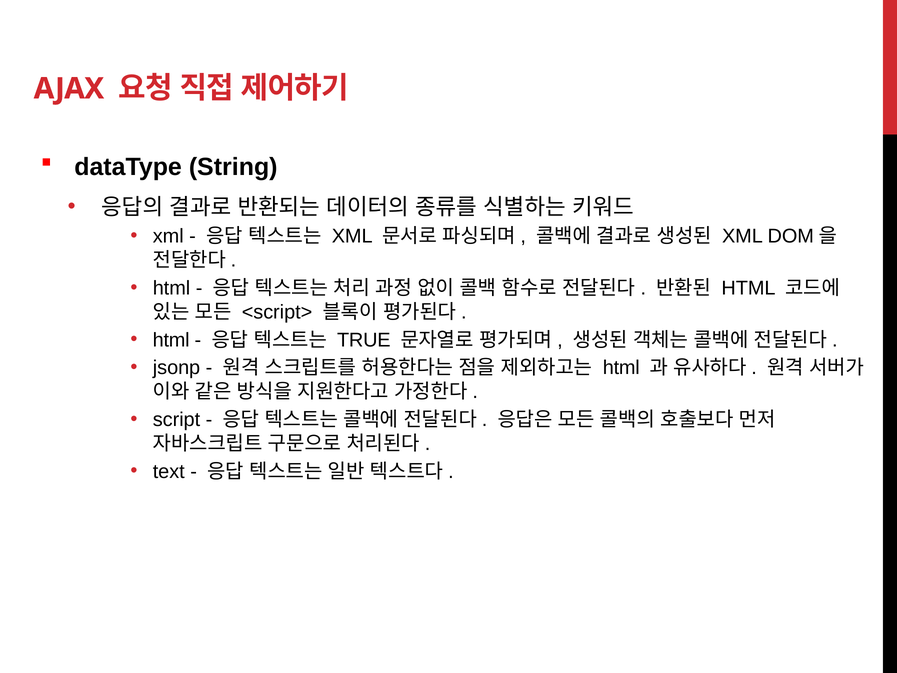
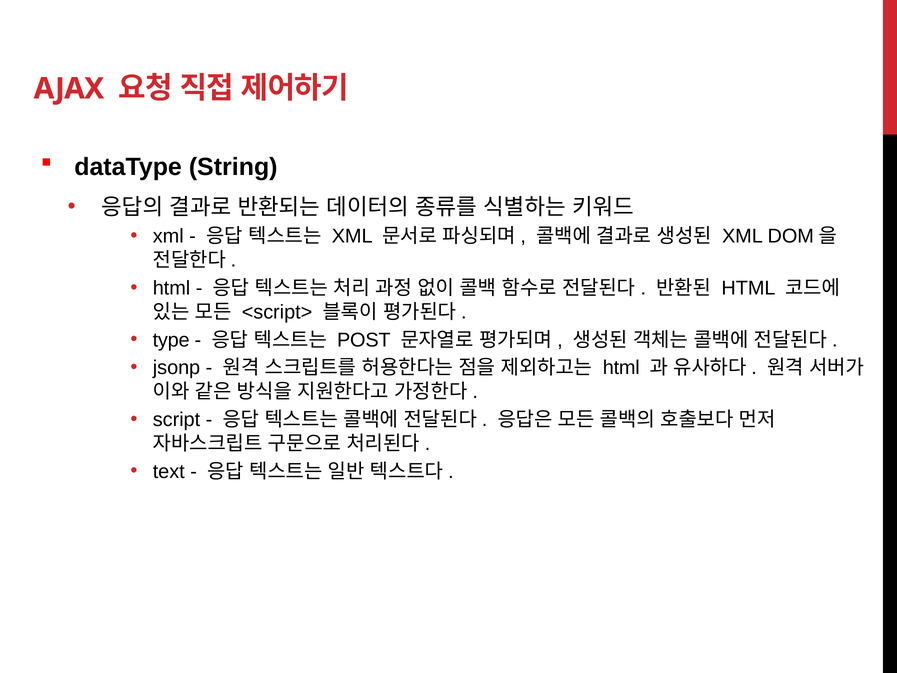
html at (171, 340): html -> type
TRUE: TRUE -> POST
